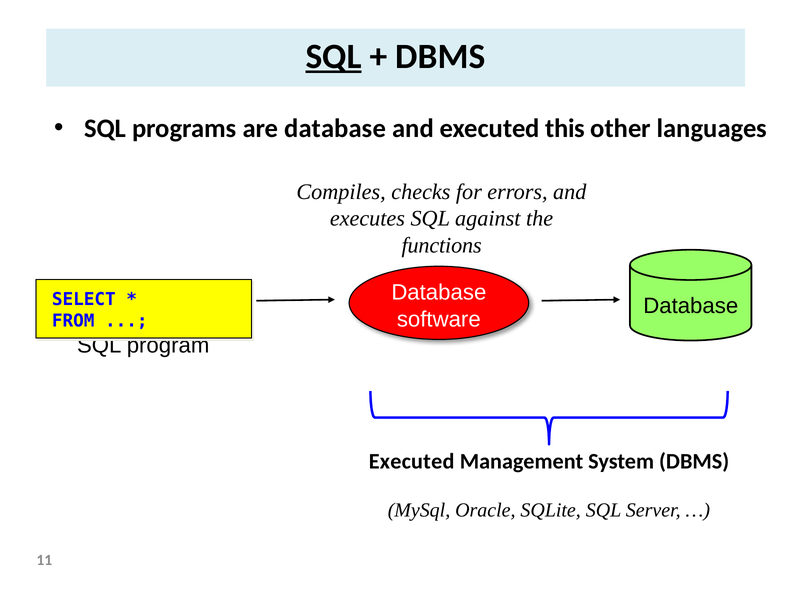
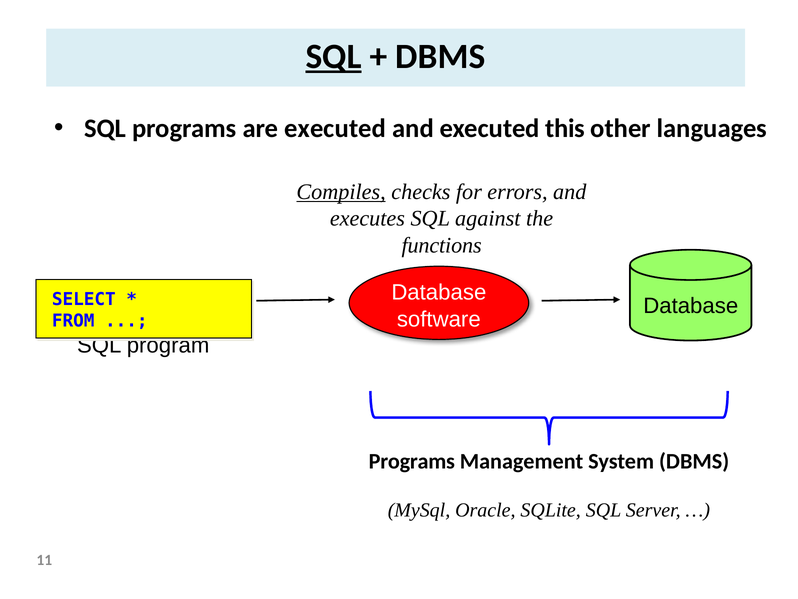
are database: database -> executed
Compiles underline: none -> present
Executed at (412, 461): Executed -> Programs
